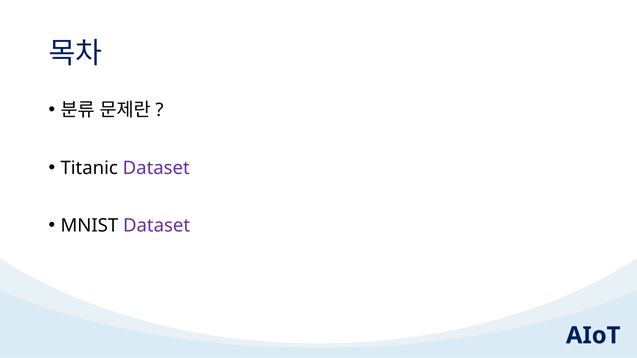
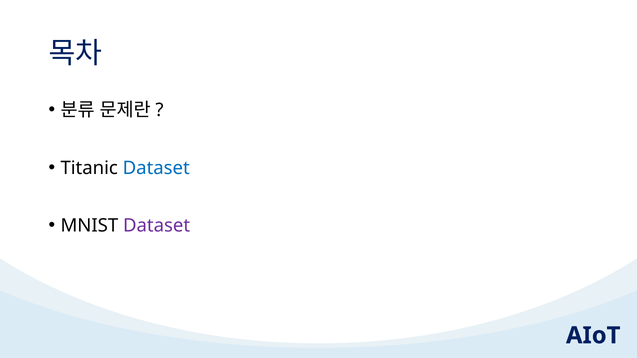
Dataset at (156, 168) colour: purple -> blue
